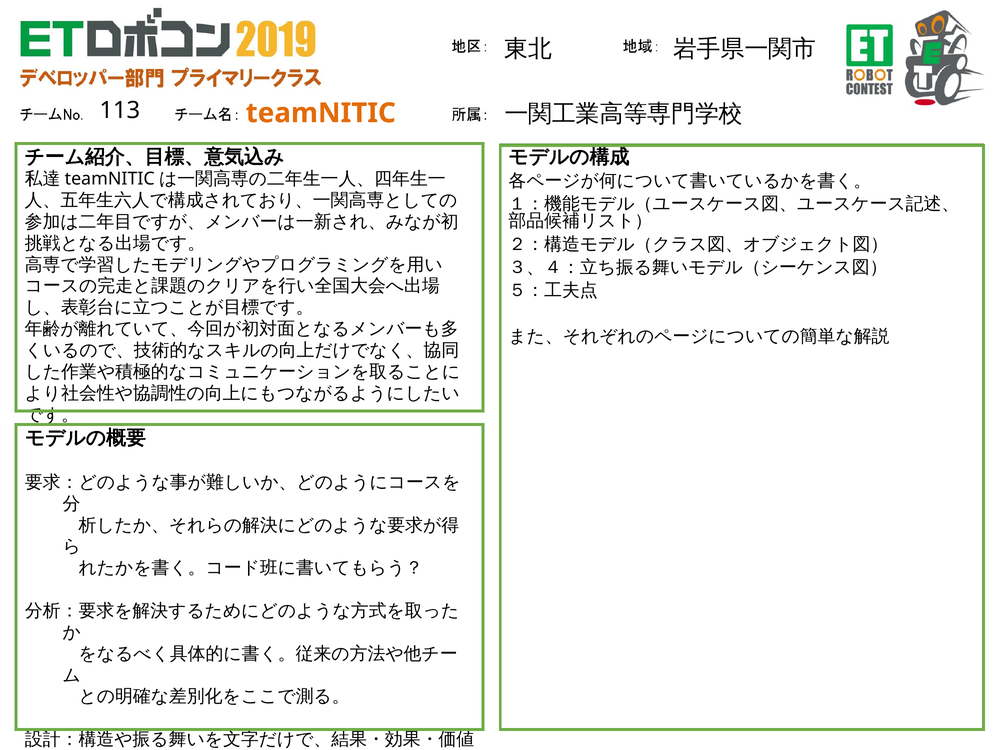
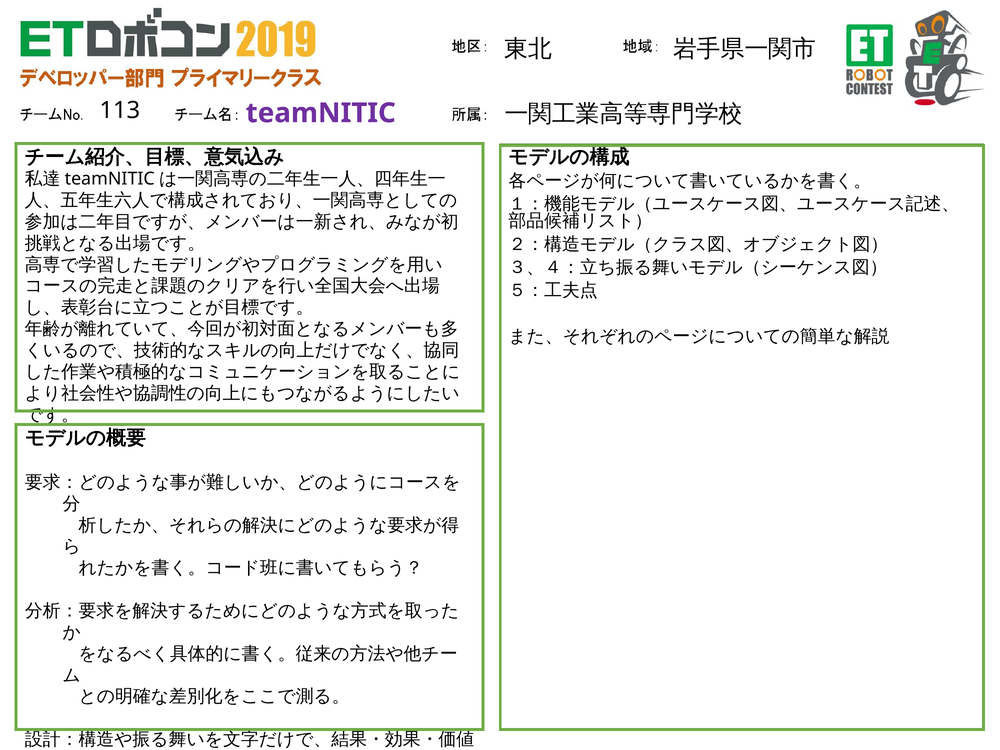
teamNITIC colour: orange -> purple
